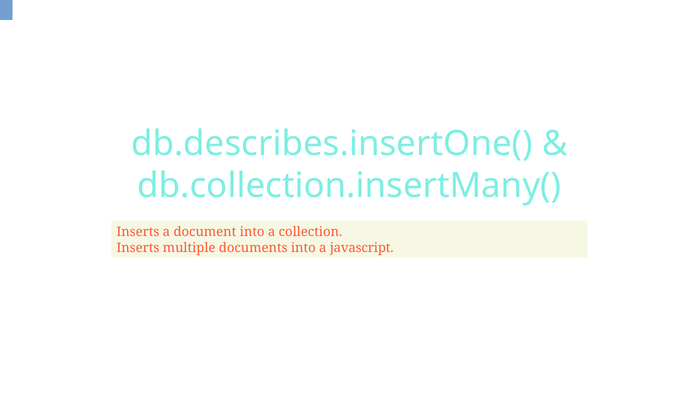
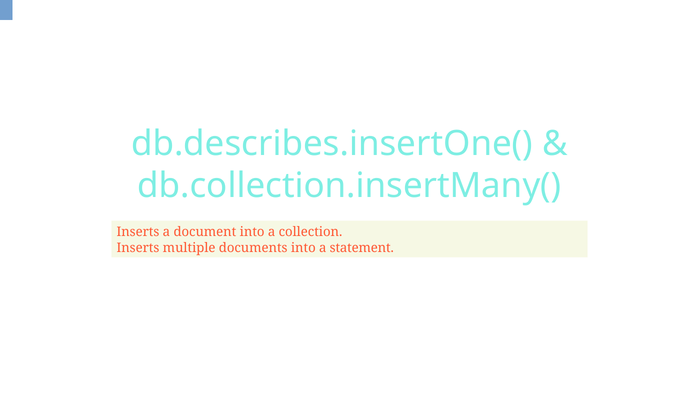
javascript: javascript -> statement
